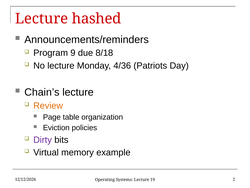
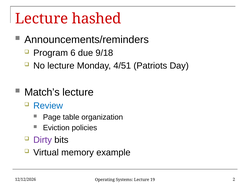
9: 9 -> 6
8/18: 8/18 -> 9/18
4/36: 4/36 -> 4/51
Chain’s: Chain’s -> Match’s
Review colour: orange -> blue
